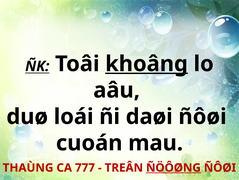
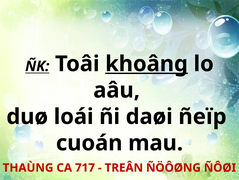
daøi ñôøi: ñôøi -> ñeïp
777: 777 -> 717
ÑÖÔØNG underline: present -> none
